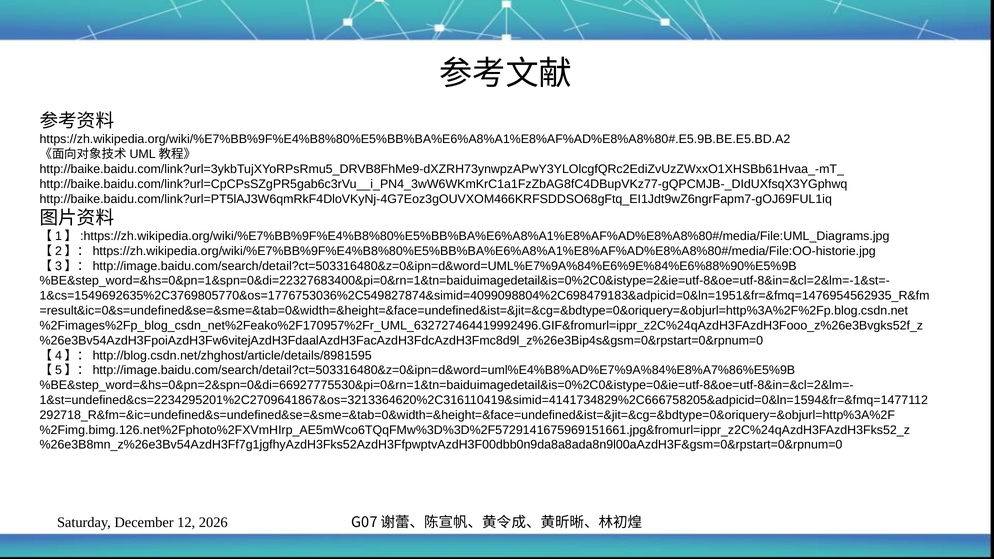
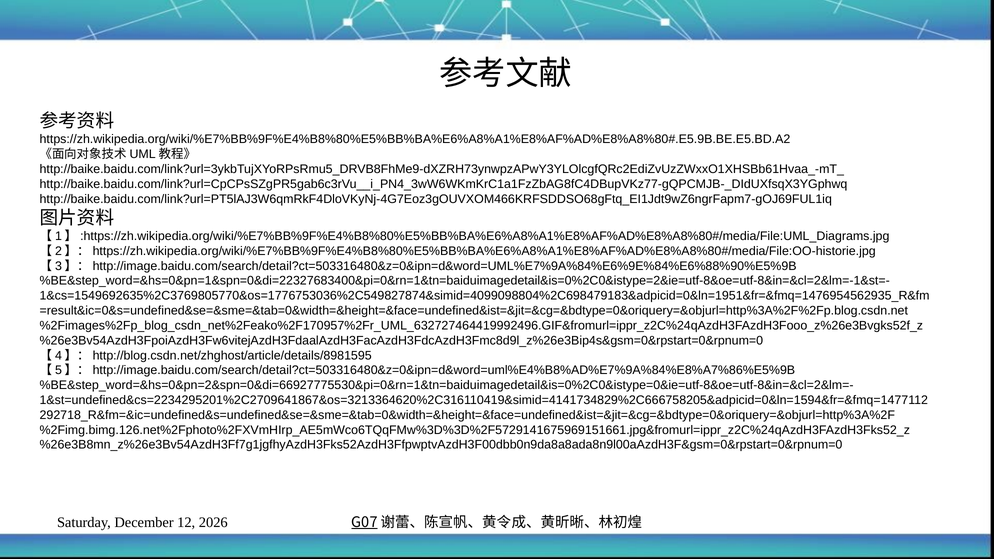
G07 underline: none -> present
